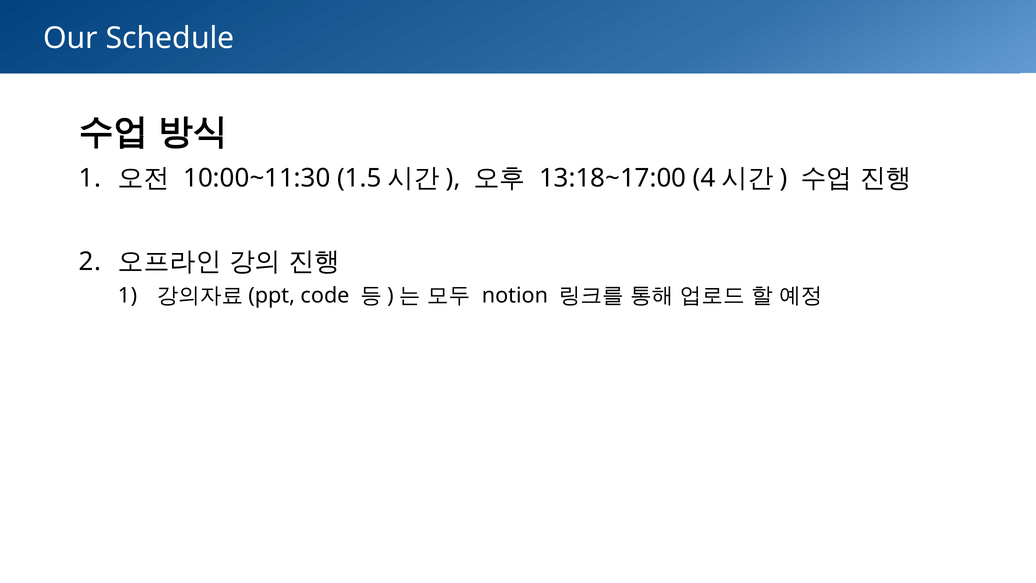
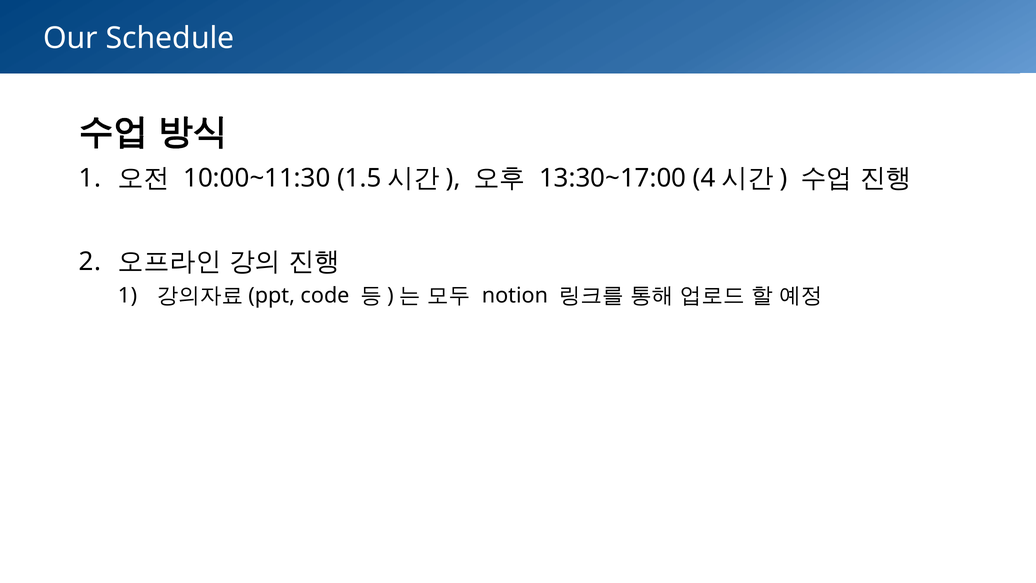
13:18~17:00: 13:18~17:00 -> 13:30~17:00
